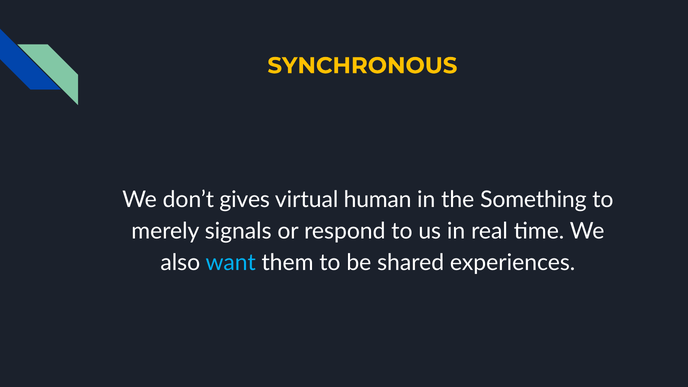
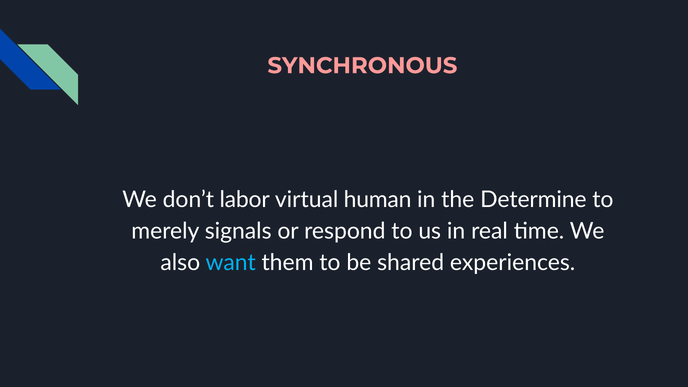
SYNCHRONOUS colour: yellow -> pink
gives: gives -> labor
Something: Something -> Determine
